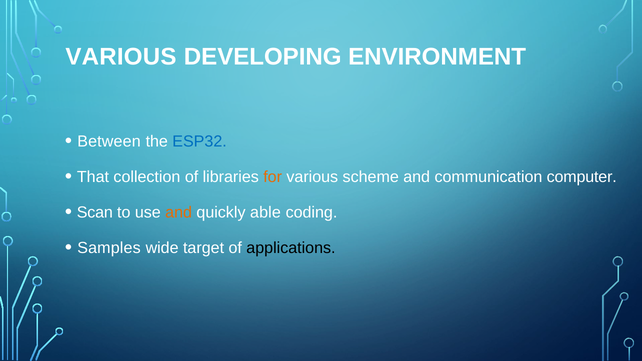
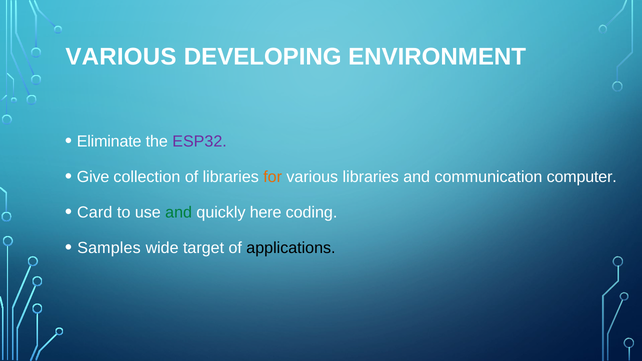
Between: Between -> Eliminate
ESP32 colour: blue -> purple
That: That -> Give
various scheme: scheme -> libraries
Scan: Scan -> Card
and at (179, 212) colour: orange -> green
able: able -> here
